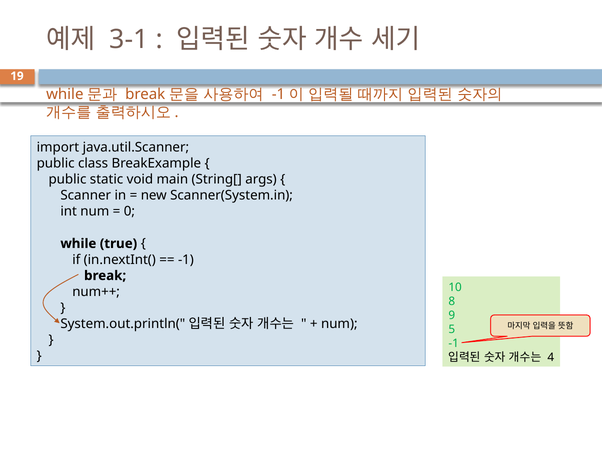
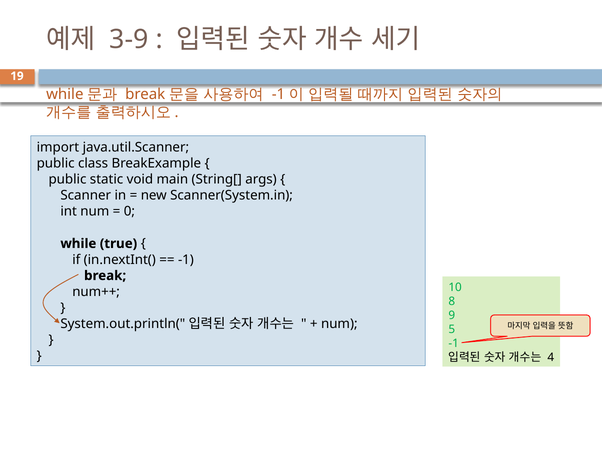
3-1: 3-1 -> 3-9
